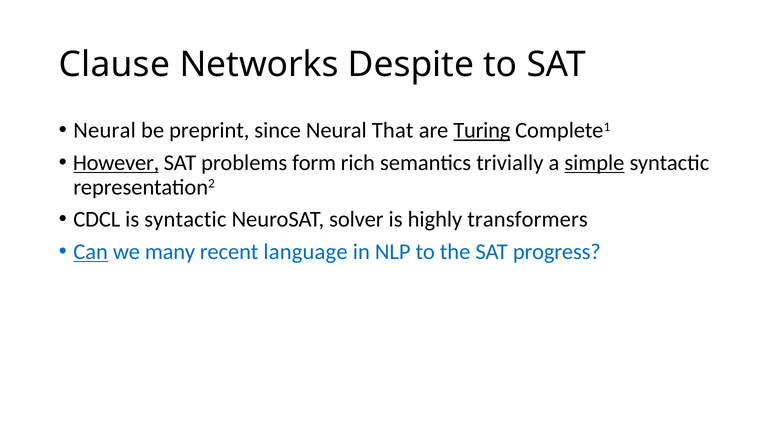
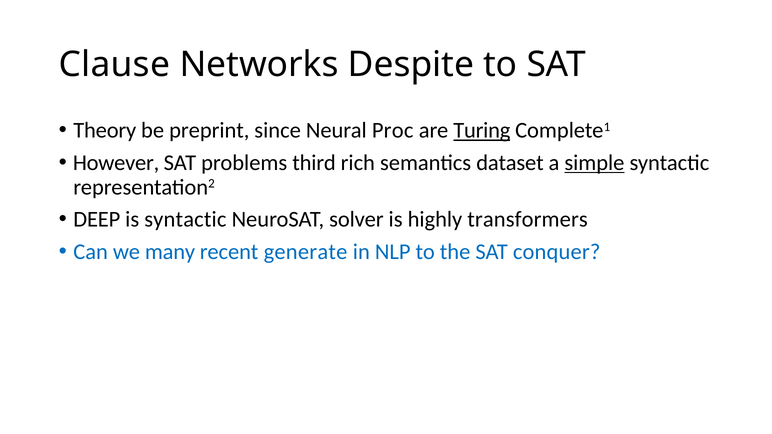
Neural at (105, 131): Neural -> Theory
That: That -> Proc
However underline: present -> none
form: form -> third
trivially: trivially -> dataset
CDCL: CDCL -> DEEP
Can underline: present -> none
language: language -> generate
progress: progress -> conquer
